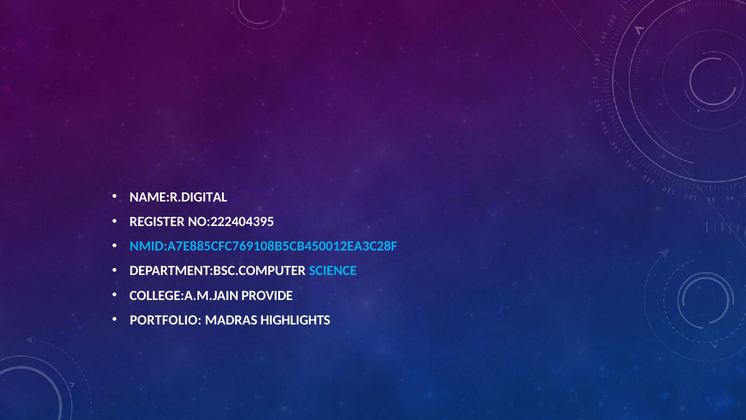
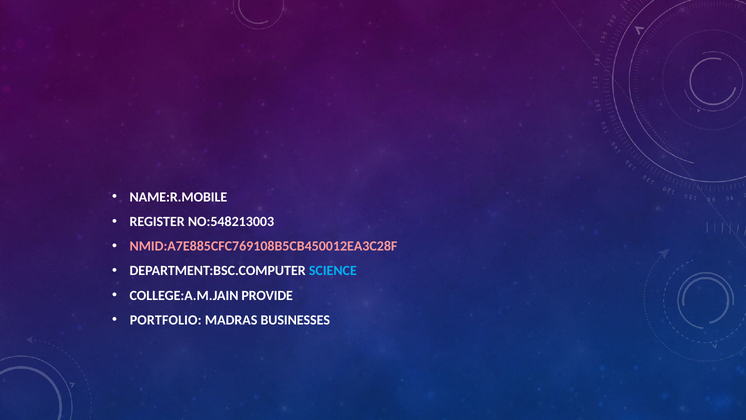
NAME:R.DIGITAL: NAME:R.DIGITAL -> NAME:R.MOBILE
NO:222404395: NO:222404395 -> NO:548213003
NMID:A7E885CFC769108B5CB450012EA3C28F colour: light blue -> pink
HIGHLIGHTS: HIGHLIGHTS -> BUSINESSES
